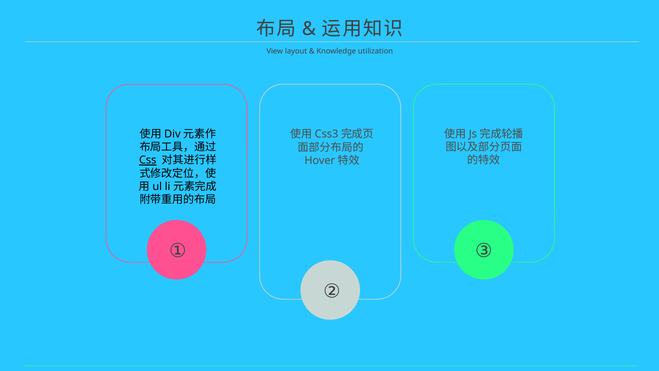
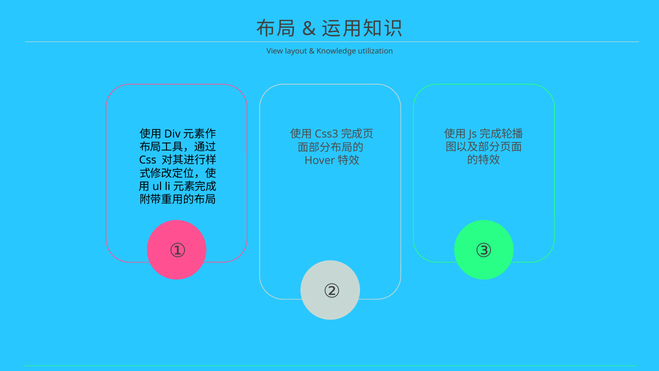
Css underline: present -> none
